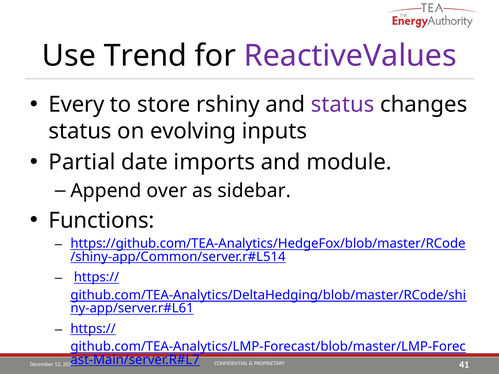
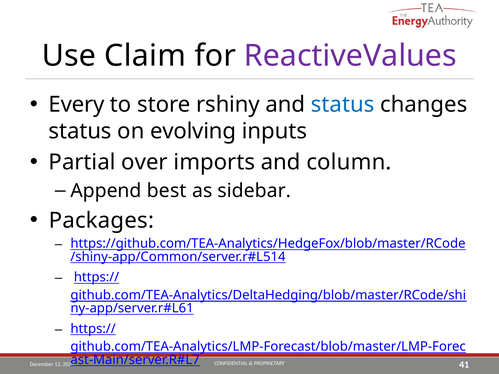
Trend: Trend -> Claim
status at (343, 105) colour: purple -> blue
date: date -> over
module: module -> column
over: over -> best
Functions: Functions -> Packages
